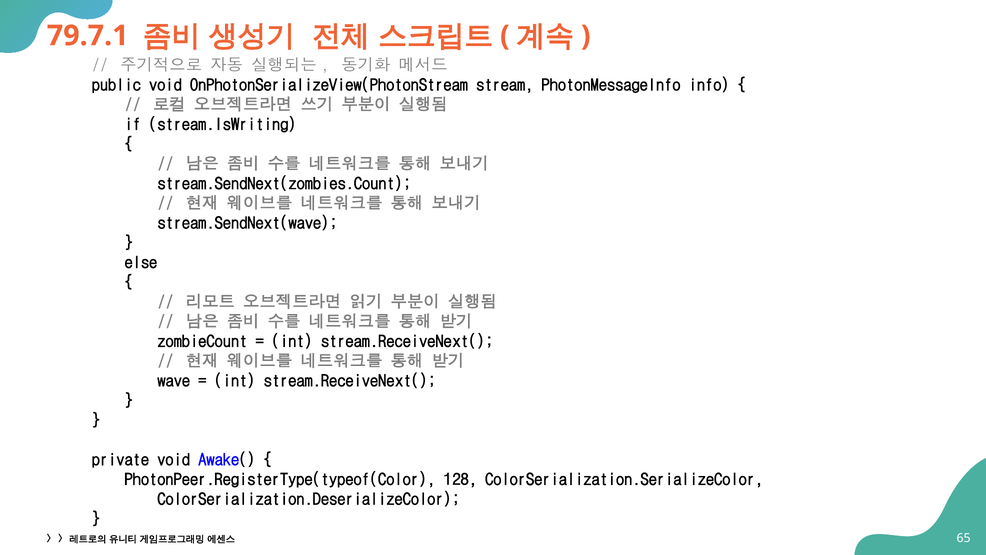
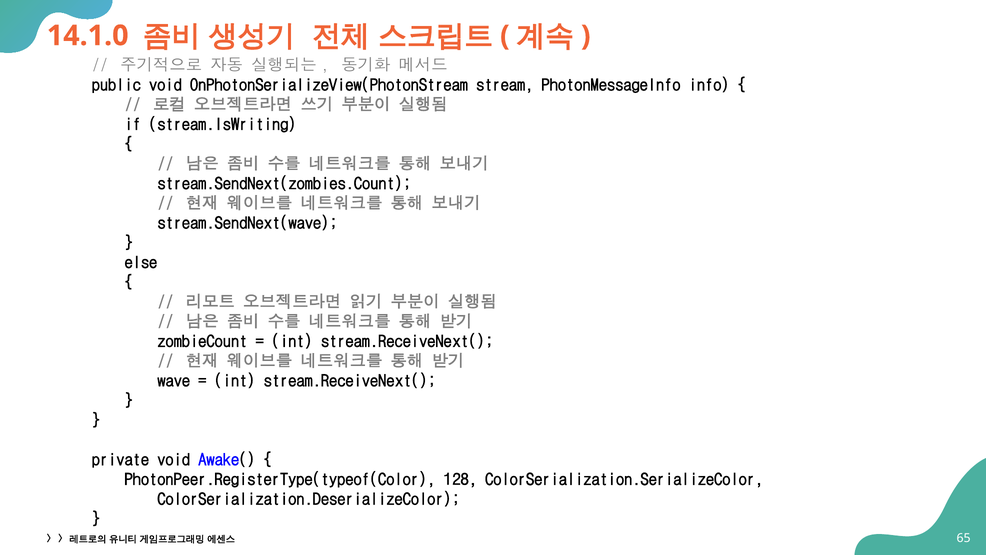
79.7.1: 79.7.1 -> 14.1.0
